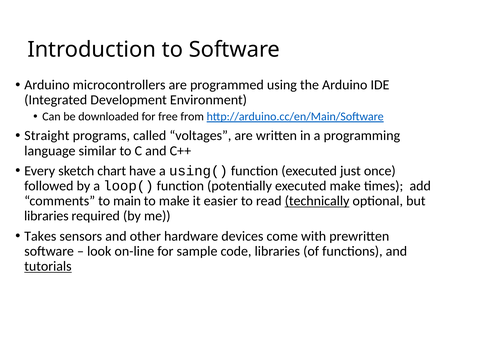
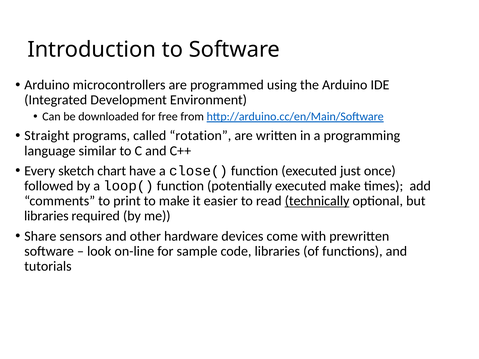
voltages: voltages -> rotation
using(: using( -> close(
main: main -> print
Takes: Takes -> Share
tutorials underline: present -> none
